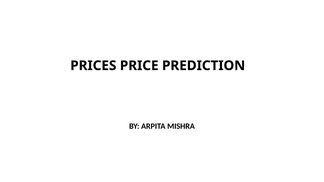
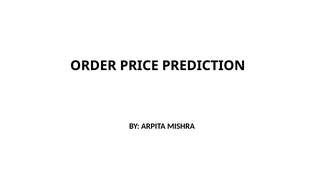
PRICES: PRICES -> ORDER
